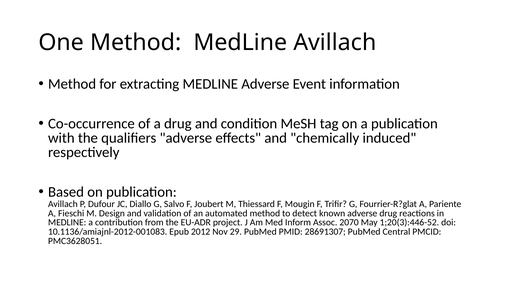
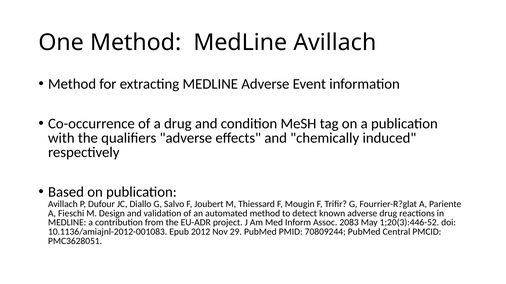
2070: 2070 -> 2083
28691307: 28691307 -> 70809244
